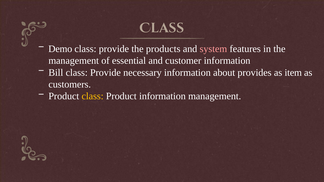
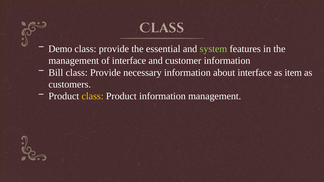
products: products -> essential
system colour: pink -> light green
of essential: essential -> interface
about provides: provides -> interface
